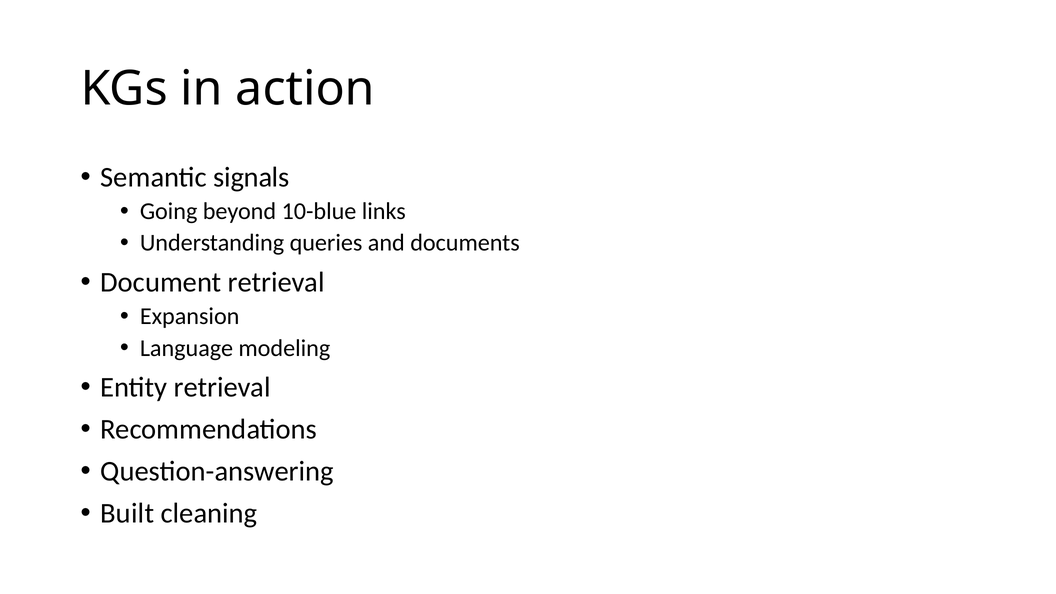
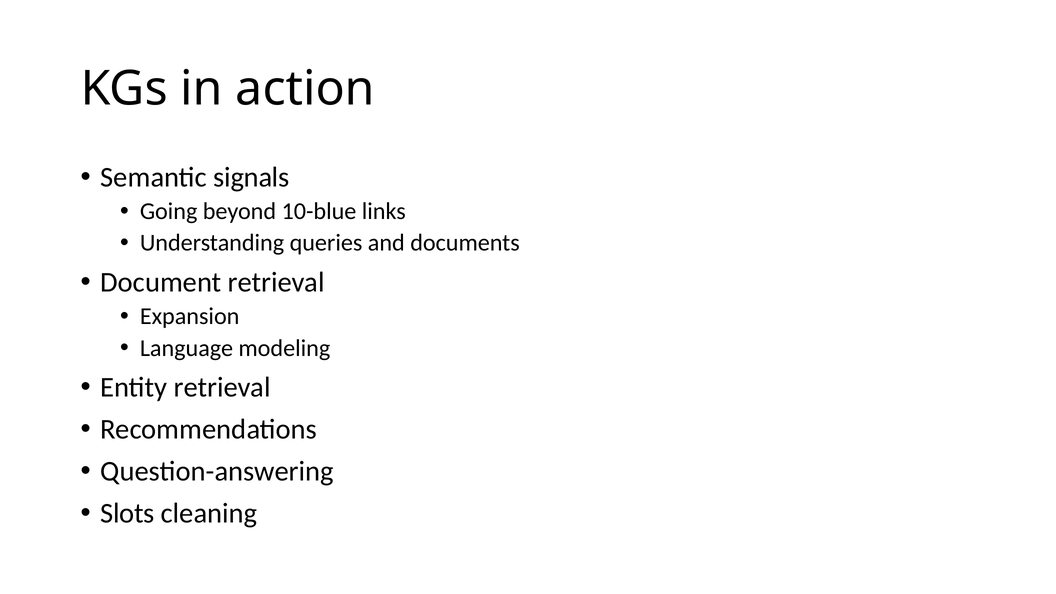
Built: Built -> Slots
